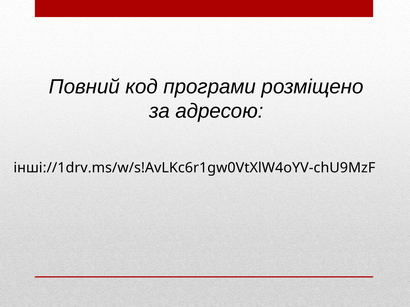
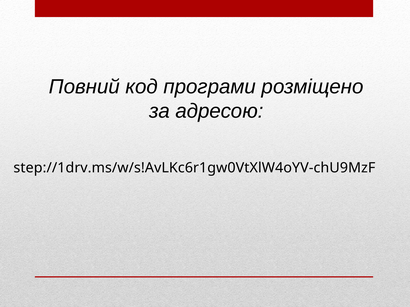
інші://1drv.ms/w/s!AvLKc6r1gw0VtXlW4oYV-chU9MzF: інші://1drv.ms/w/s!AvLKc6r1gw0VtXlW4oYV-chU9MzF -> step://1drv.ms/w/s!AvLKc6r1gw0VtXlW4oYV-chU9MzF
